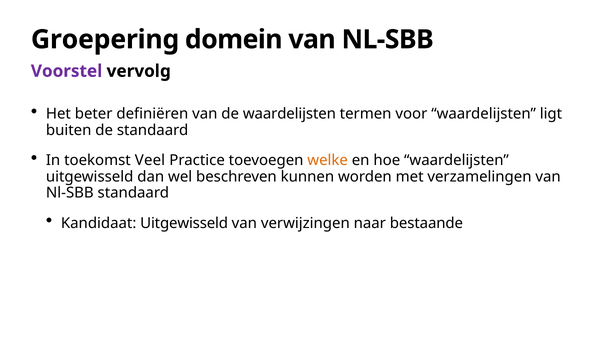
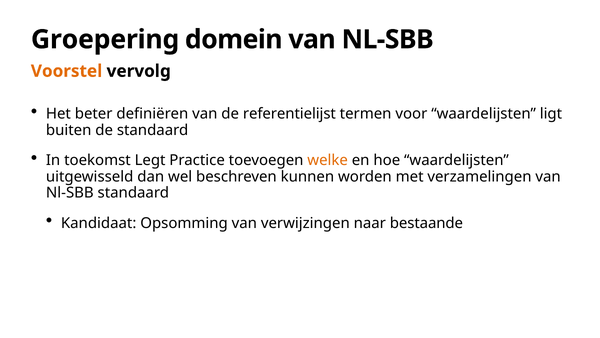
Voorstel colour: purple -> orange
de waardelijsten: waardelijsten -> referentielijst
Veel: Veel -> Legt
Kandidaat Uitgewisseld: Uitgewisseld -> Opsomming
